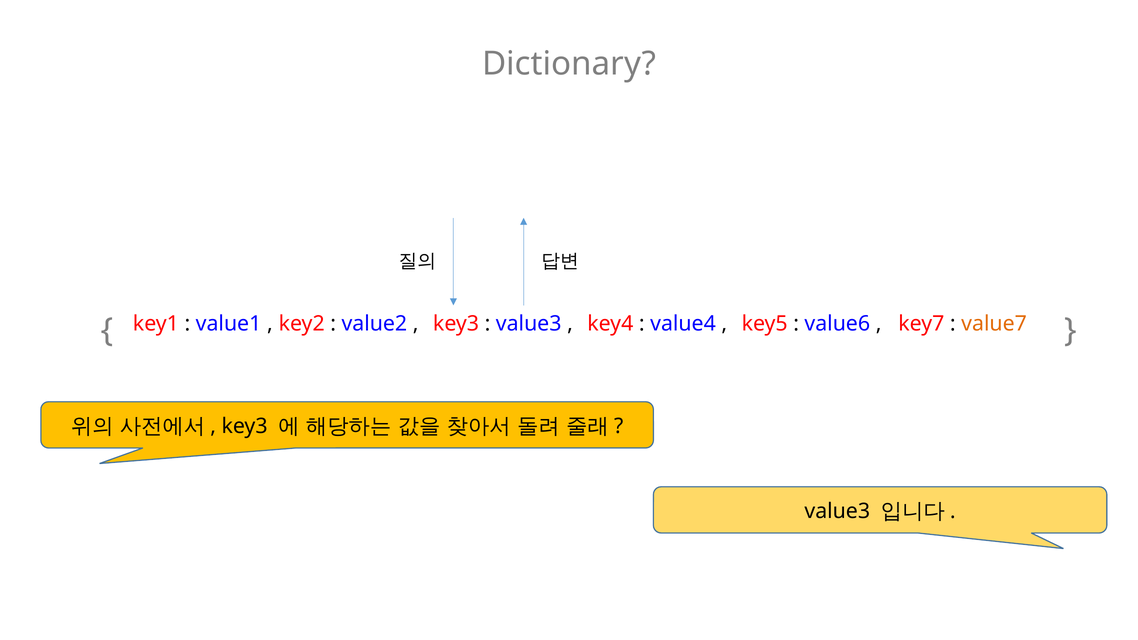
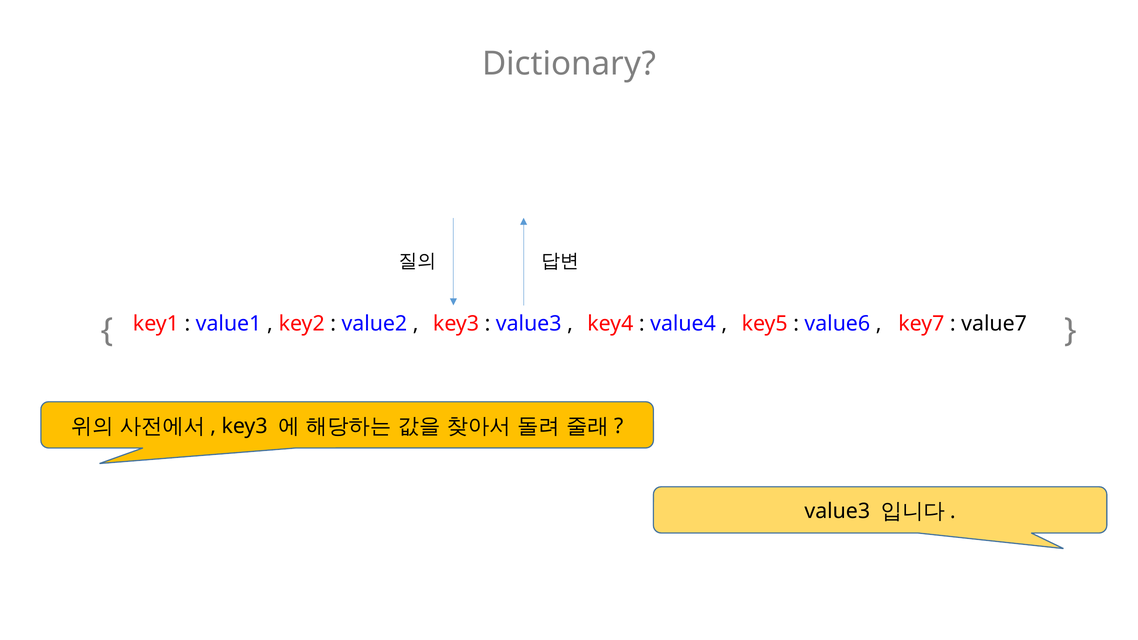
value7 colour: orange -> black
